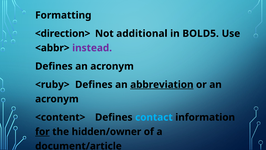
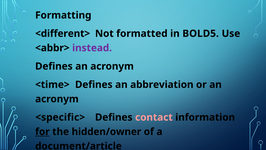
<direction>: <direction> -> <different>
additional: additional -> formatted
<ruby>: <ruby> -> <time>
abbreviation underline: present -> none
<content>: <content> -> <specific>
contact colour: light blue -> pink
